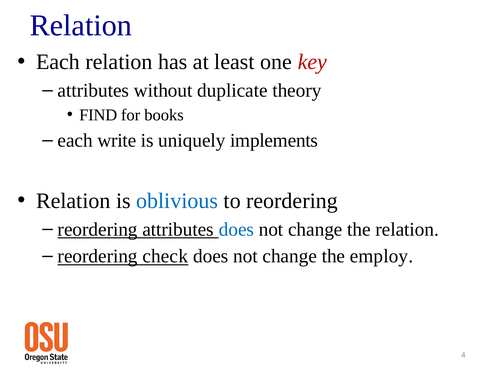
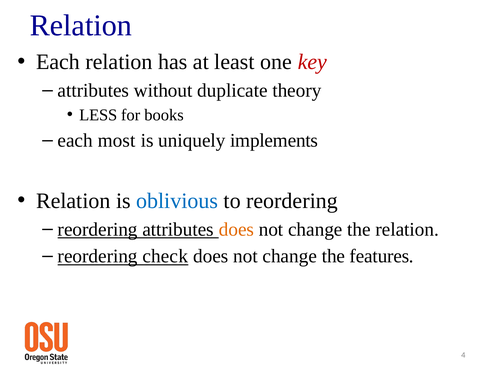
FIND: FIND -> LESS
write: write -> most
does at (236, 229) colour: blue -> orange
employ: employ -> features
